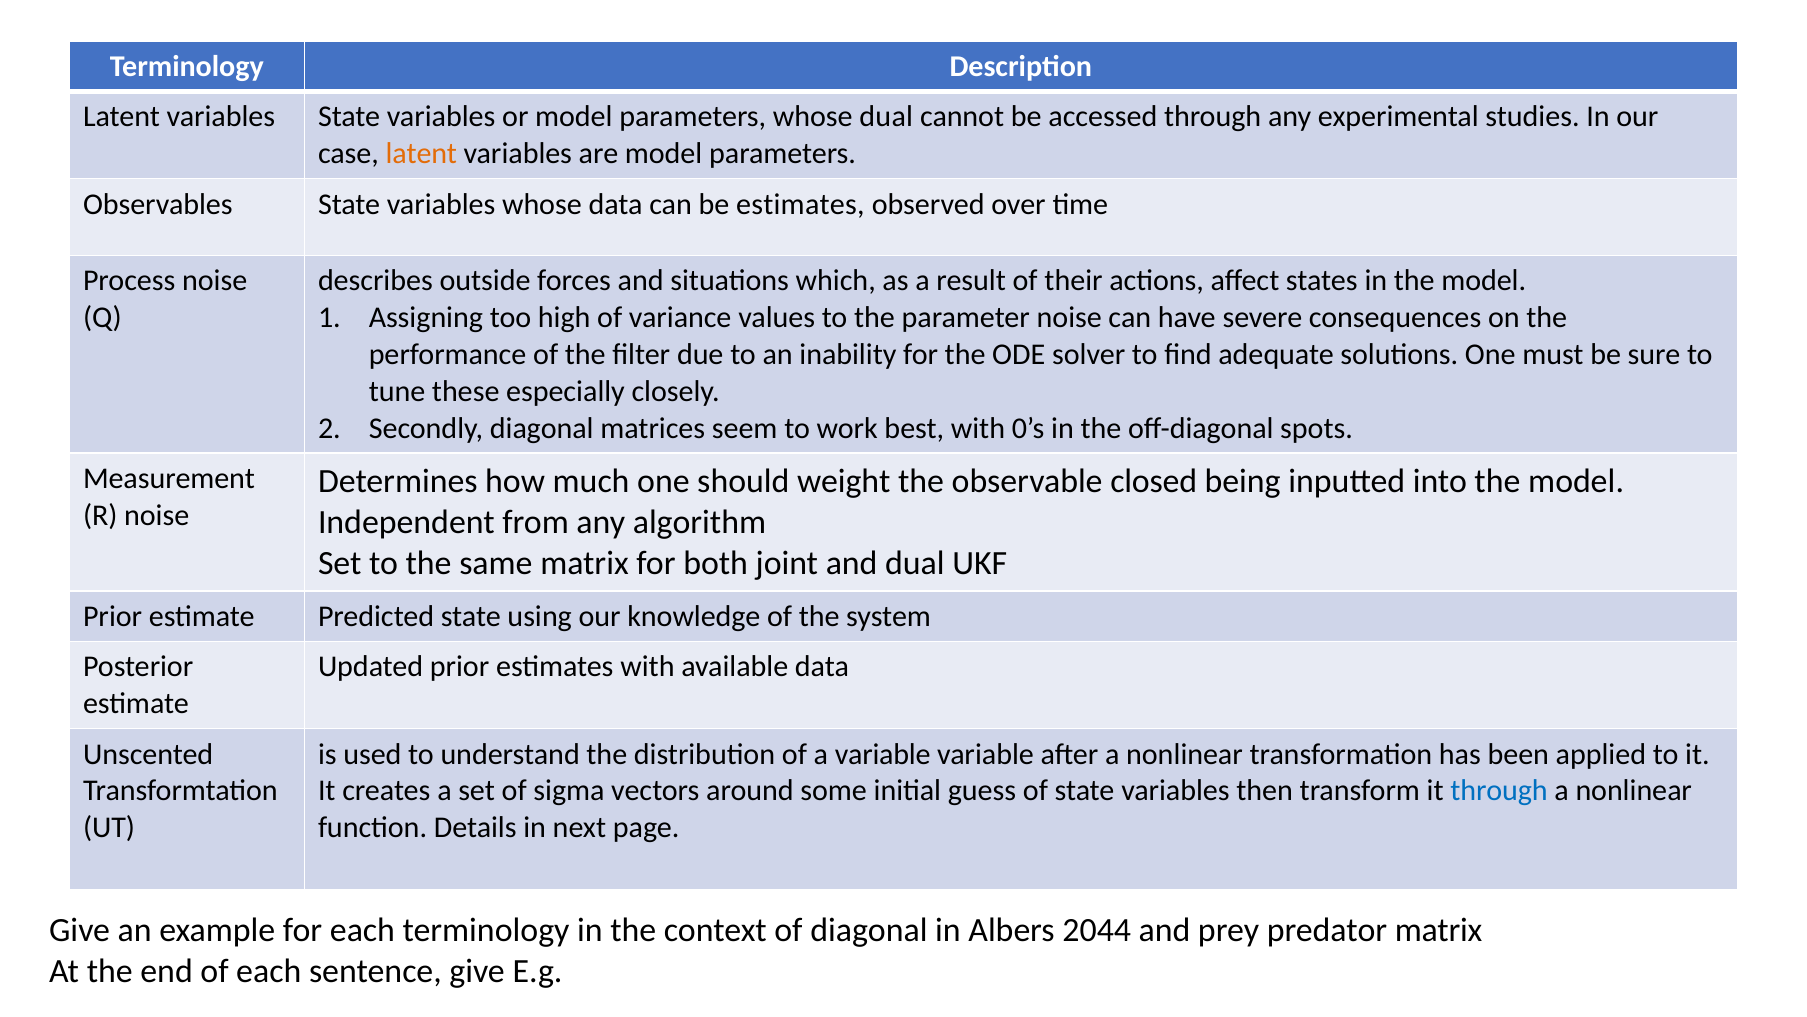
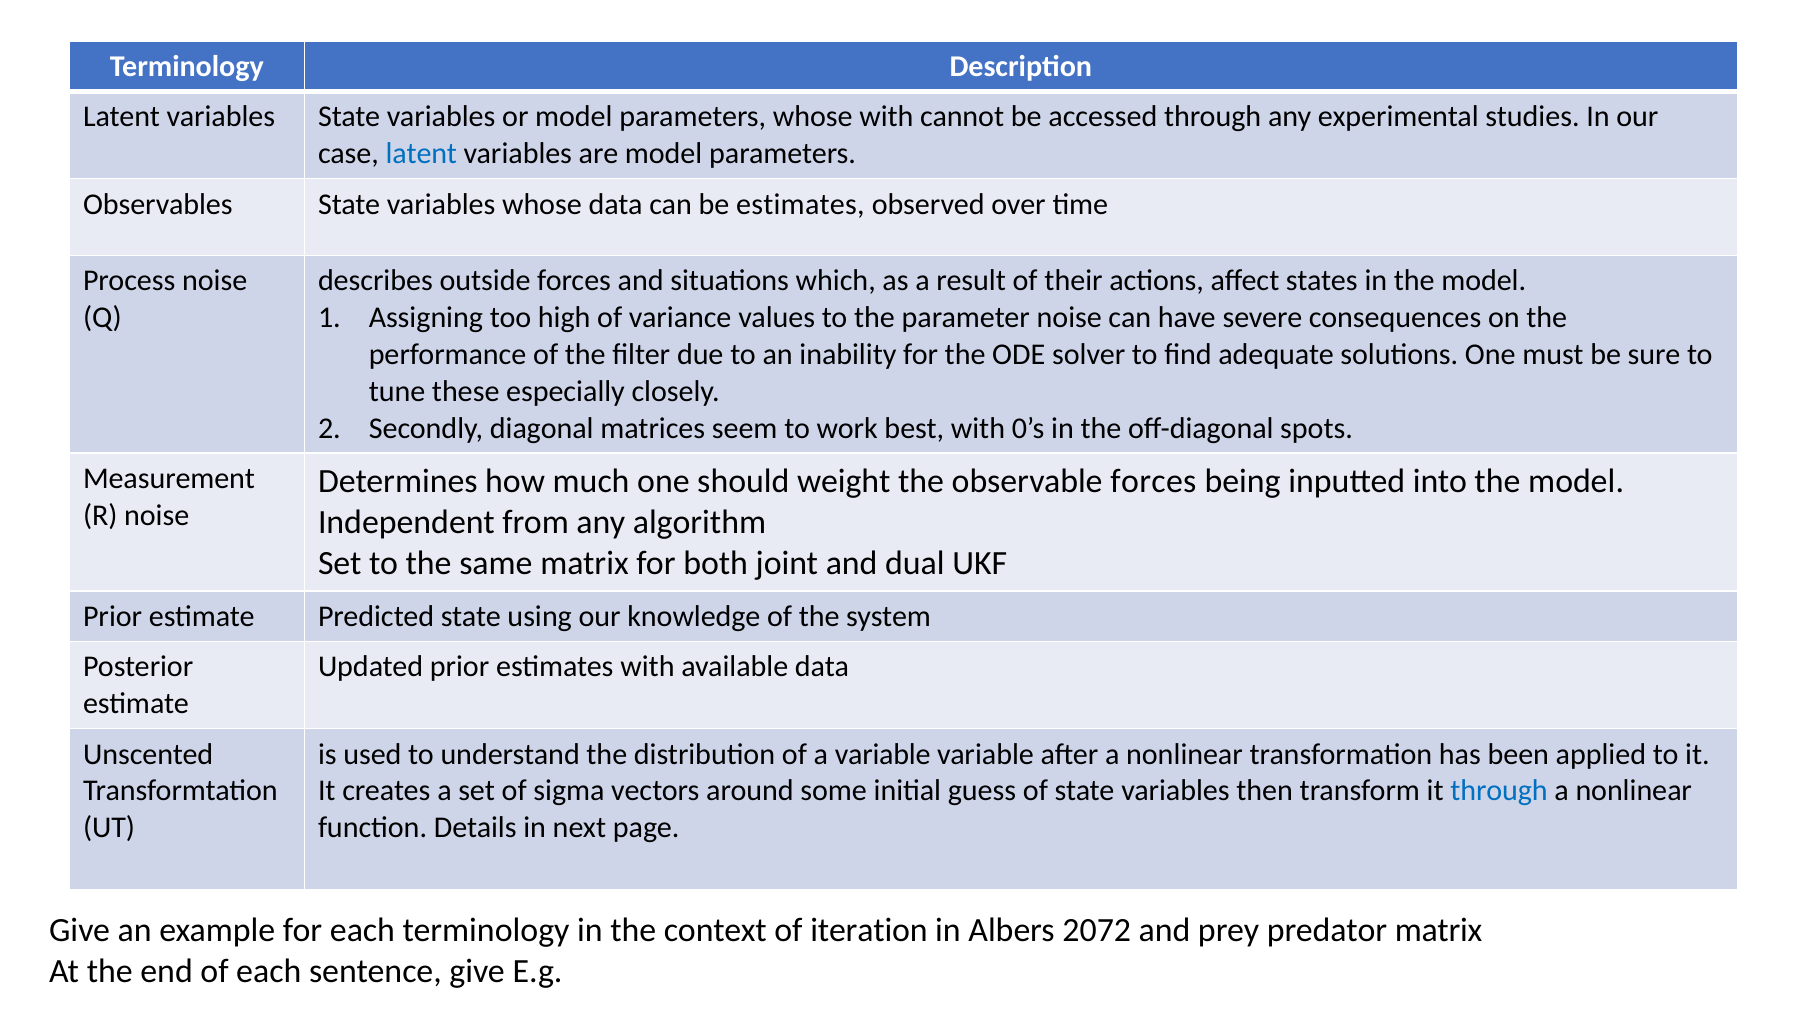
whose dual: dual -> with
latent at (421, 154) colour: orange -> blue
observable closed: closed -> forces
of diagonal: diagonal -> iteration
2044: 2044 -> 2072
